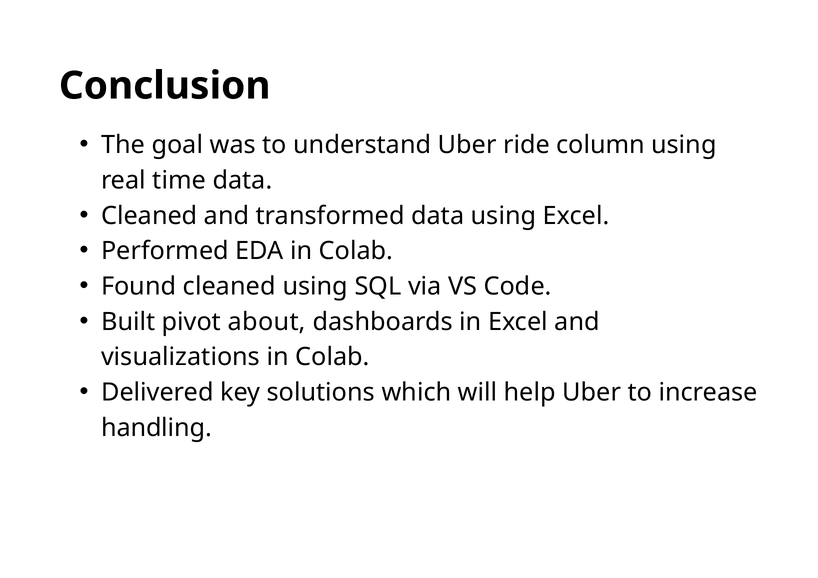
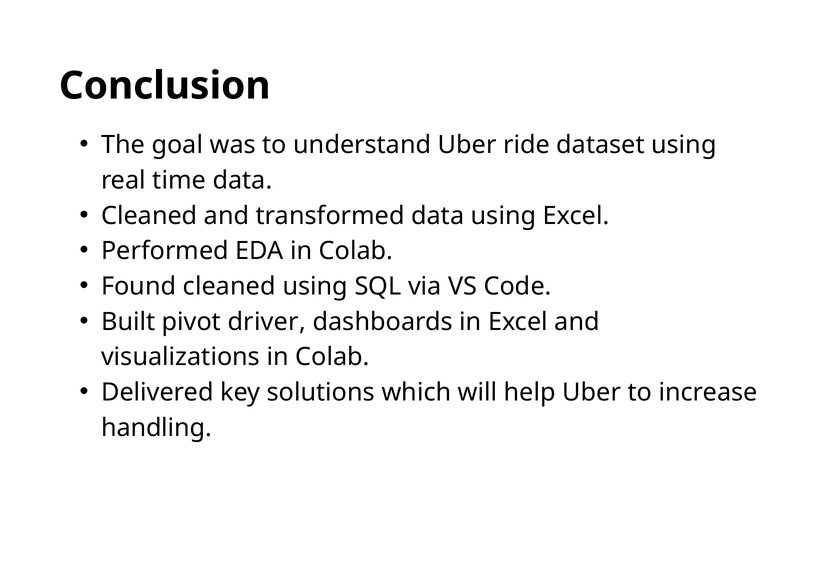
column: column -> dataset
about: about -> driver
